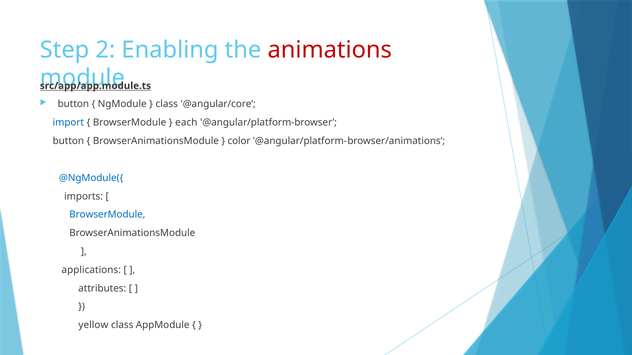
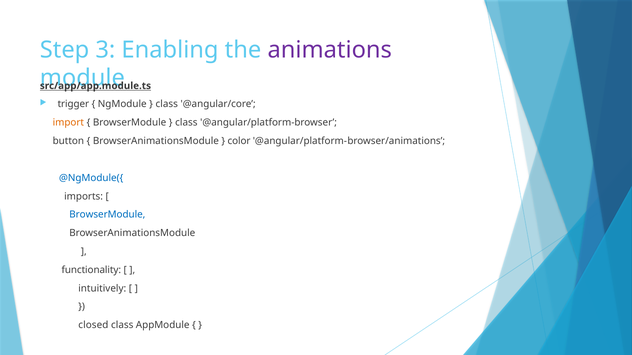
2: 2 -> 3
animations colour: red -> purple
button at (73, 104): button -> trigger
import colour: blue -> orange
each at (186, 123): each -> class
applications: applications -> functionality
attributes: attributes -> intuitively
yellow: yellow -> closed
